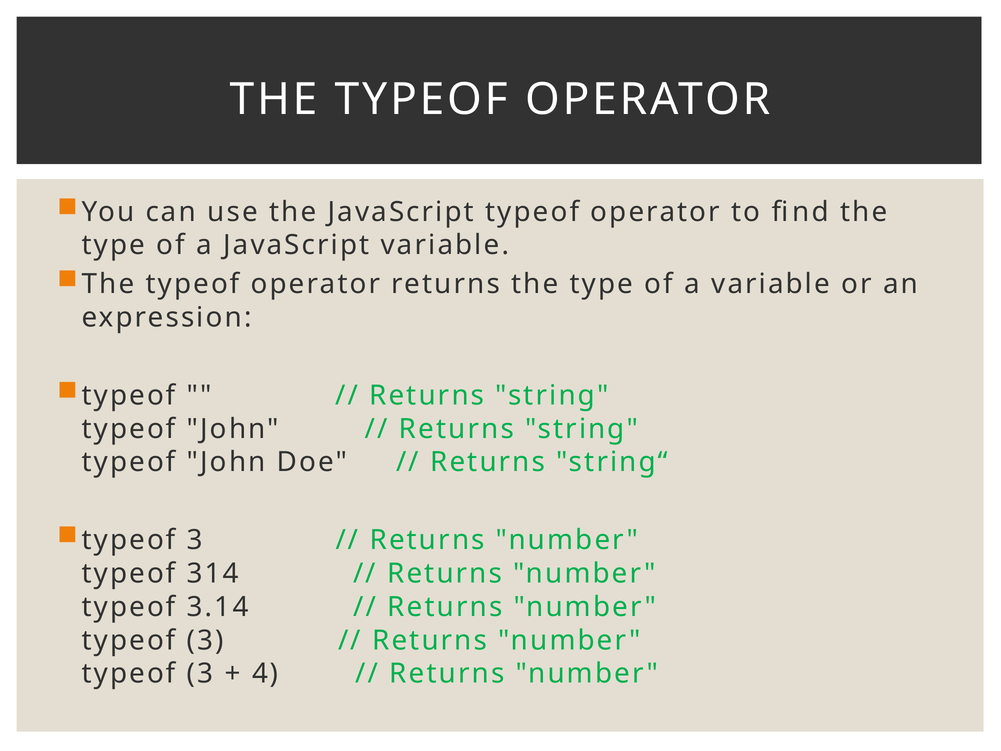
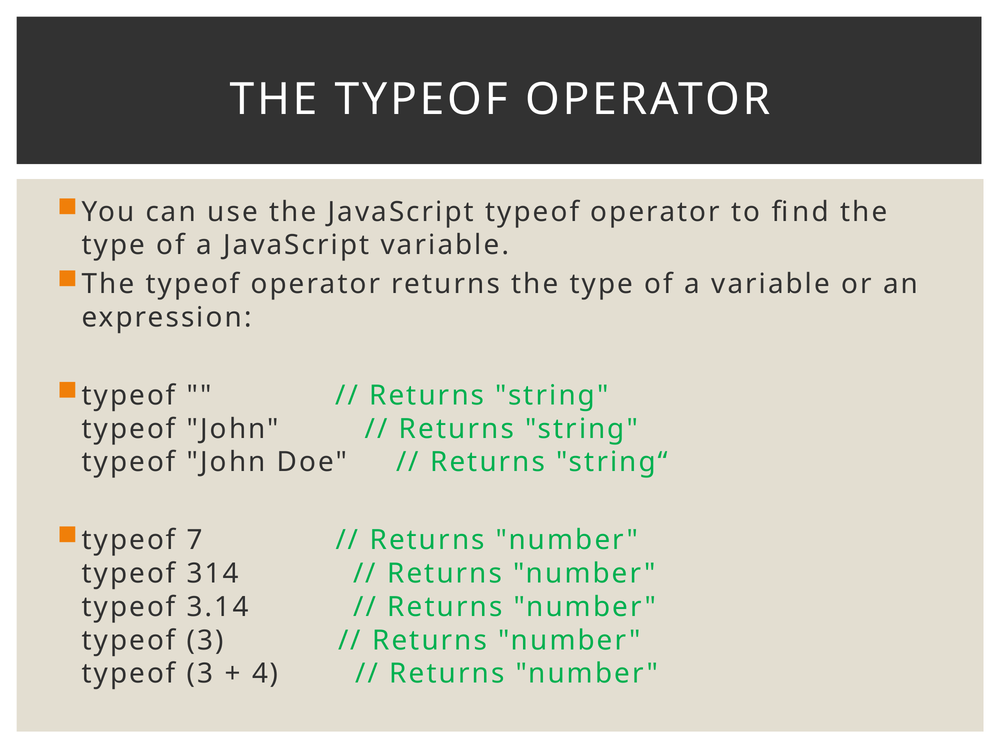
3 at (195, 540): 3 -> 7
